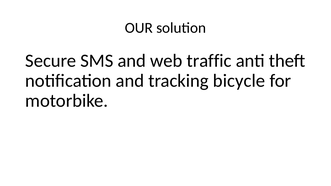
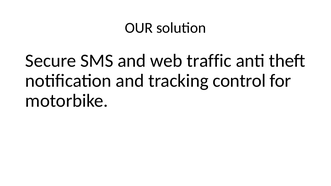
bicycle: bicycle -> control
